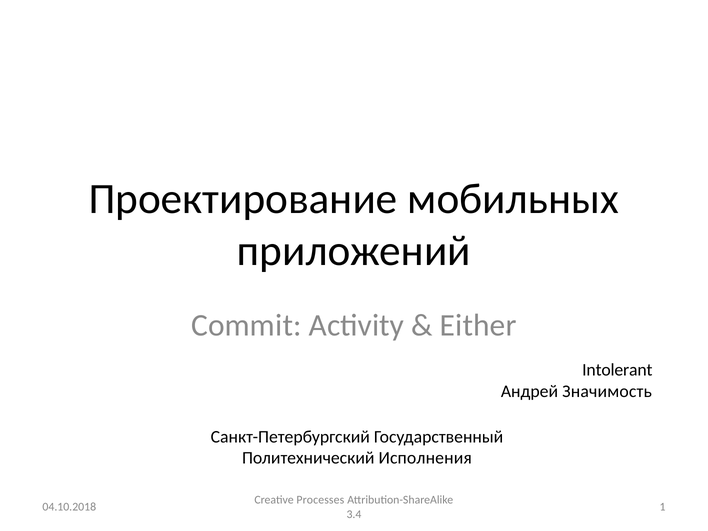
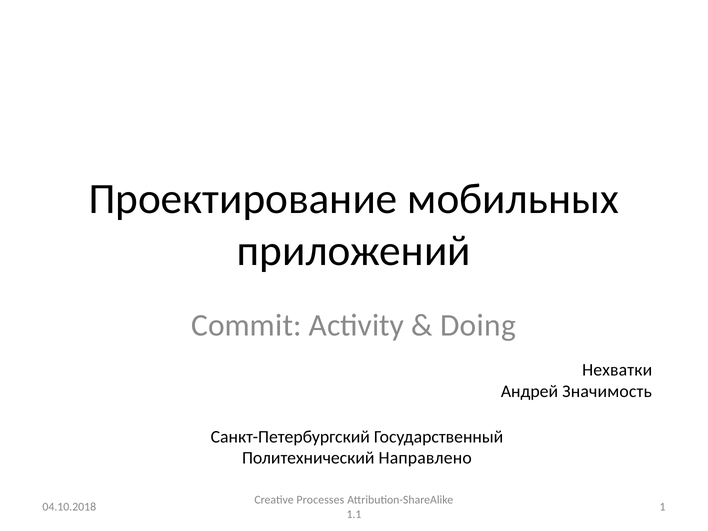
Either: Either -> Doing
Intolerant: Intolerant -> Нехватки
Исполнения: Исполнения -> Направлено
3.4: 3.4 -> 1.1
